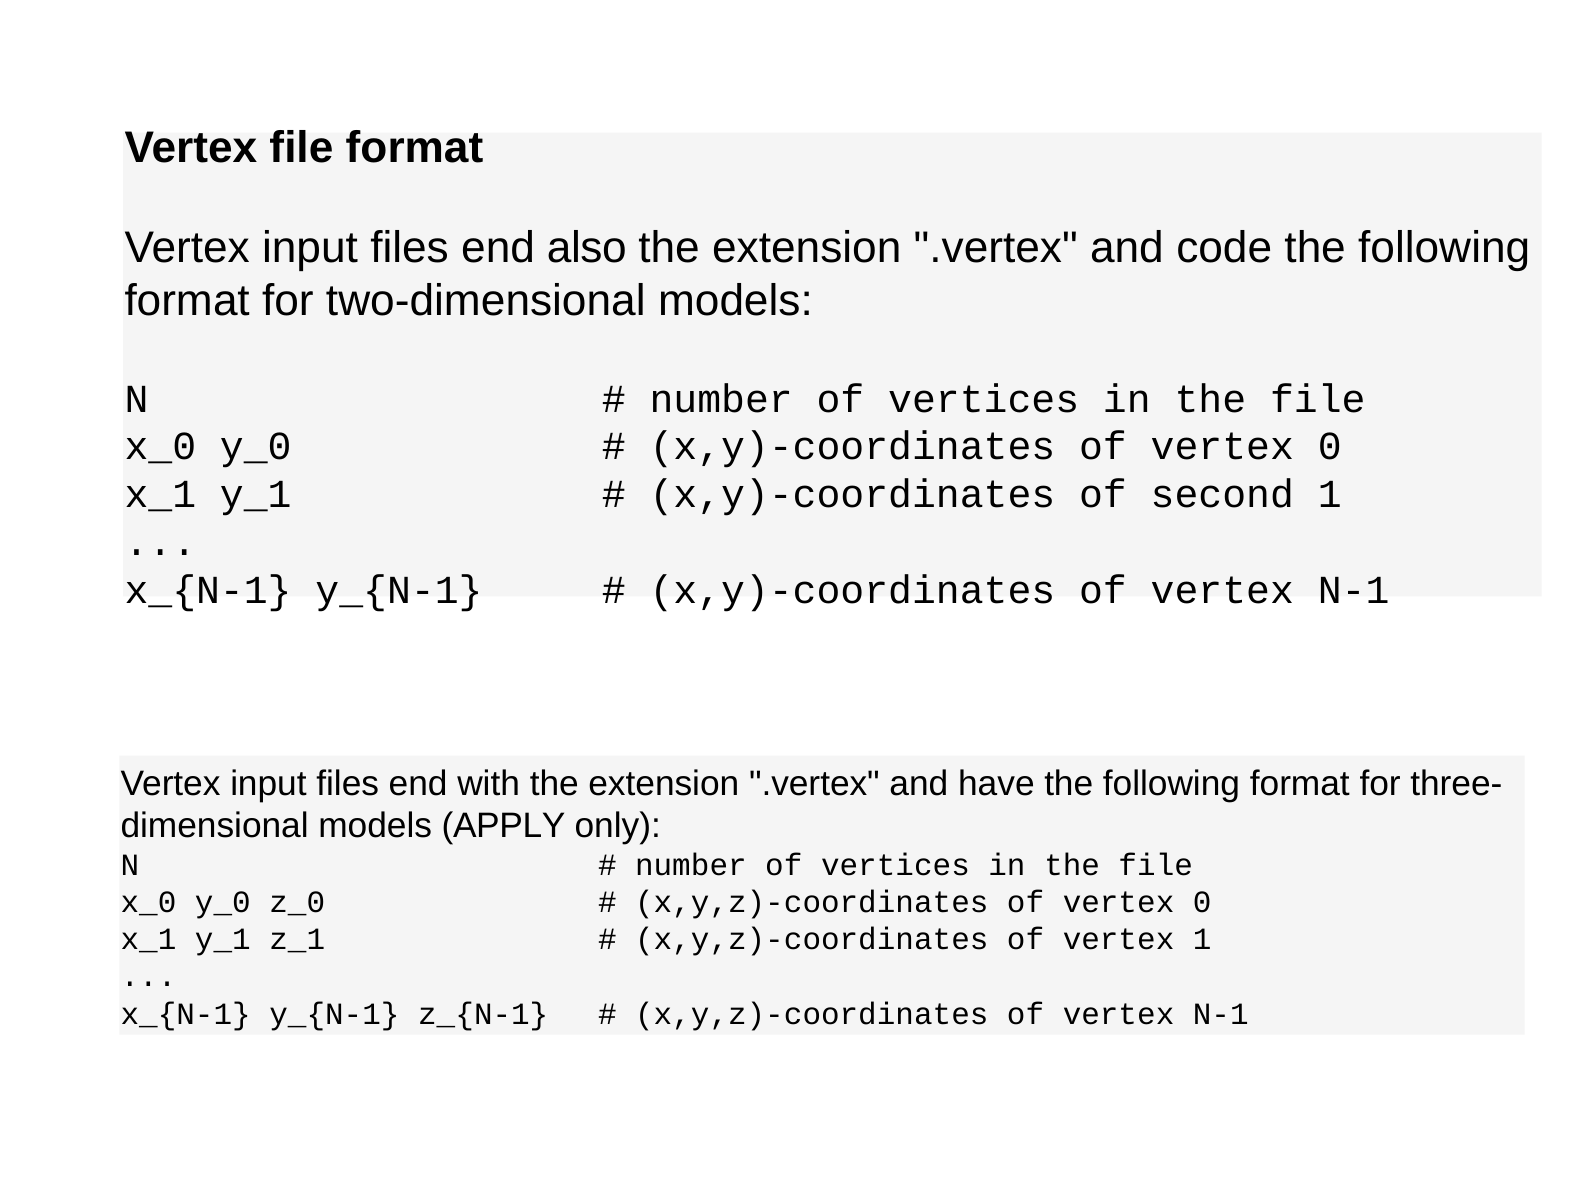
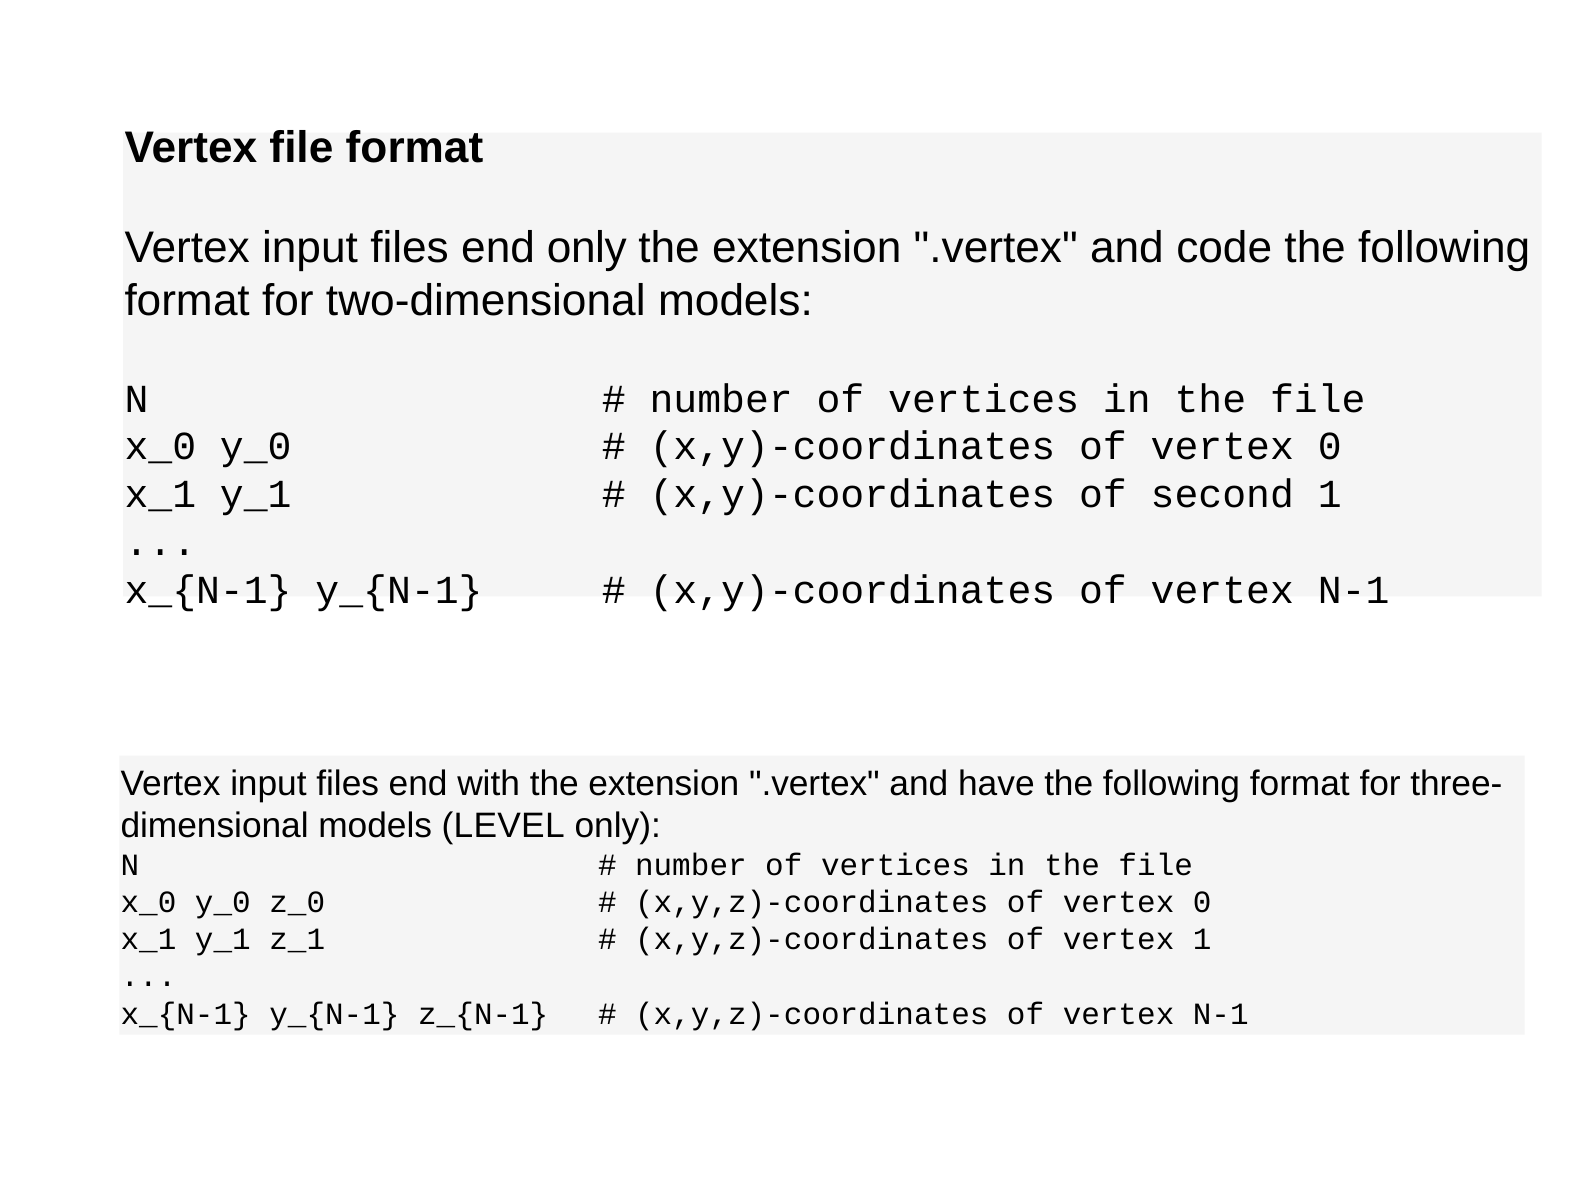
end also: also -> only
APPLY: APPLY -> LEVEL
